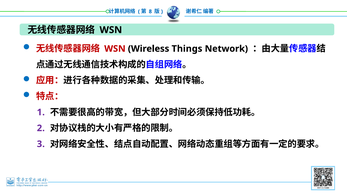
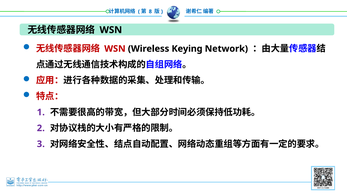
Things: Things -> Keying
